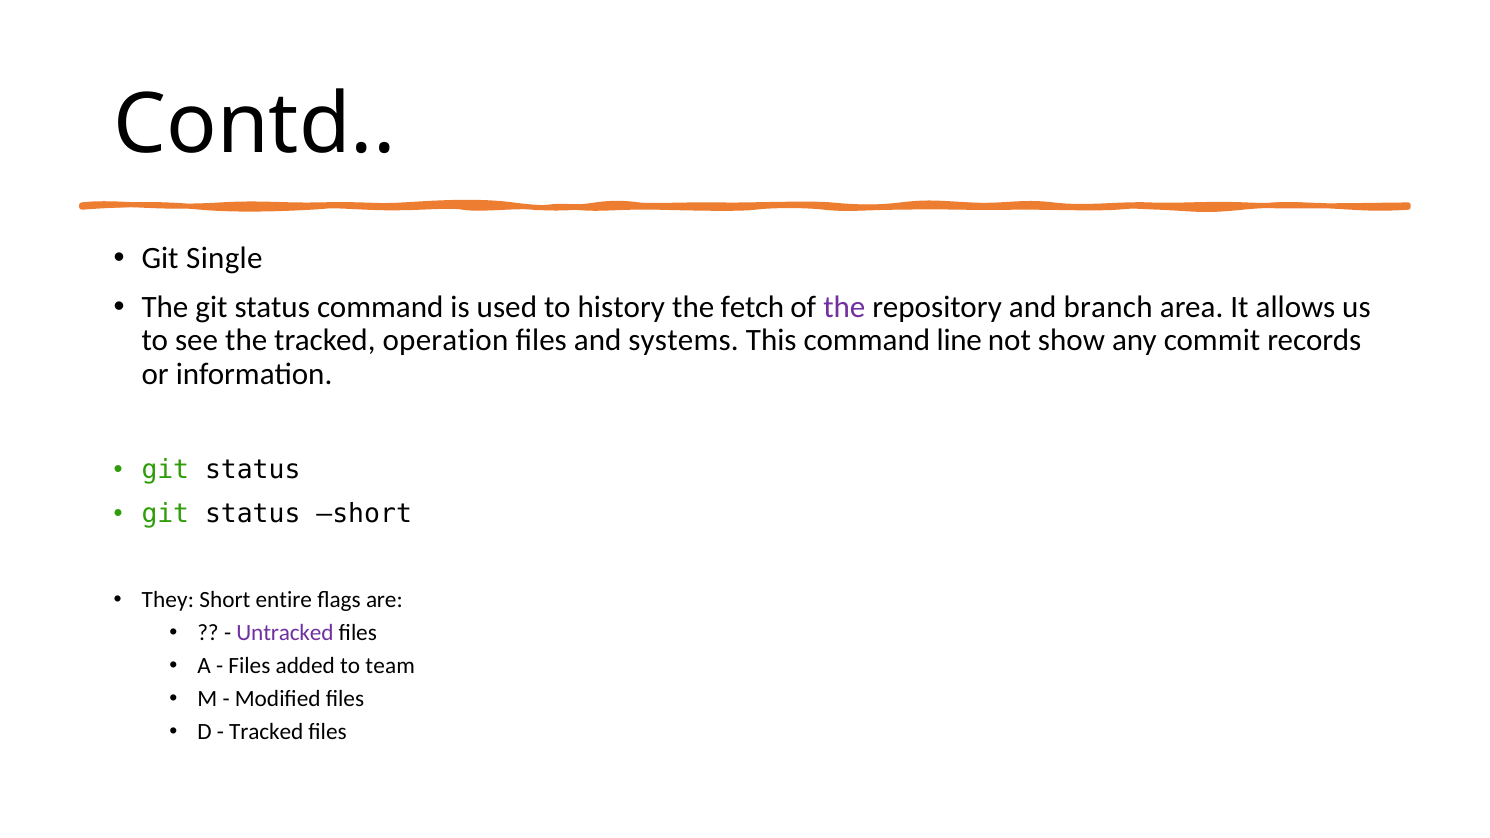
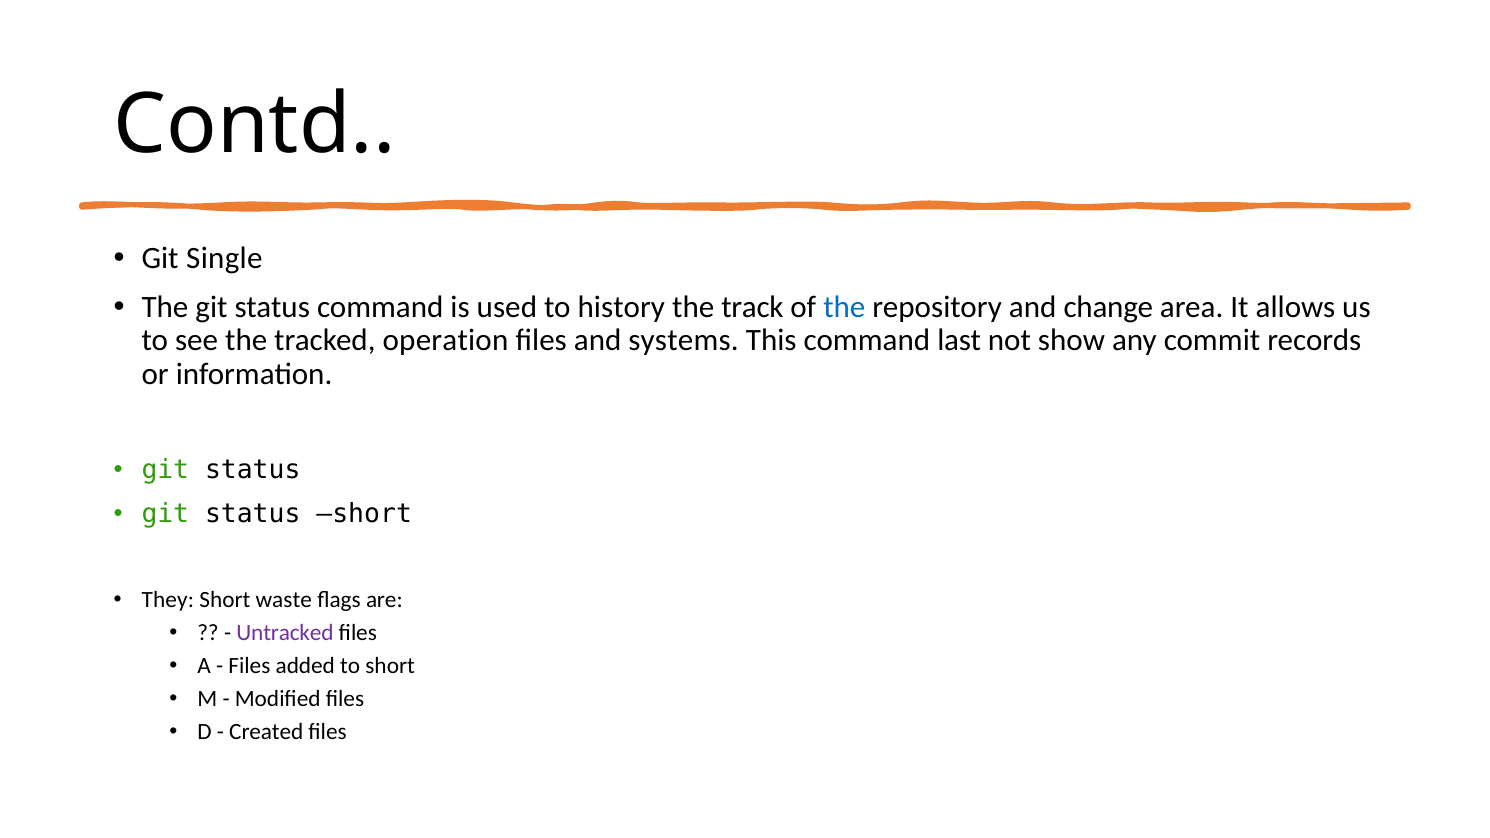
fetch: fetch -> track
the at (844, 307) colour: purple -> blue
branch: branch -> change
line: line -> last
entire: entire -> waste
to team: team -> short
Tracked at (266, 732): Tracked -> Created
